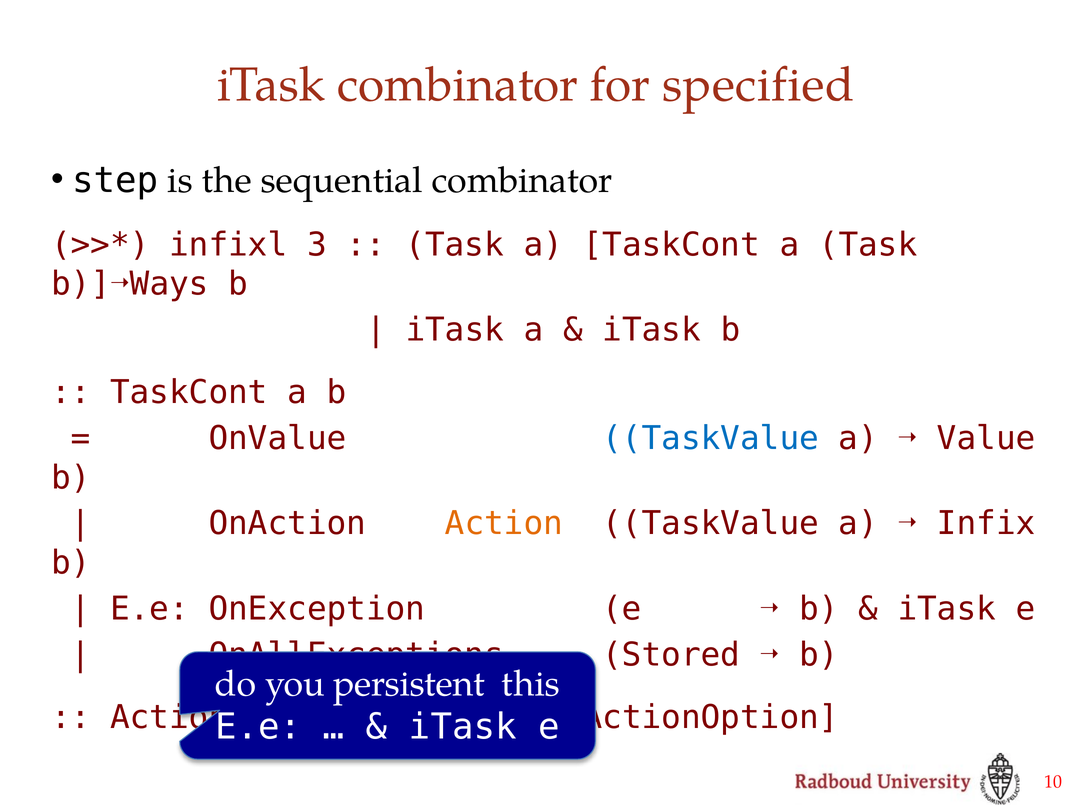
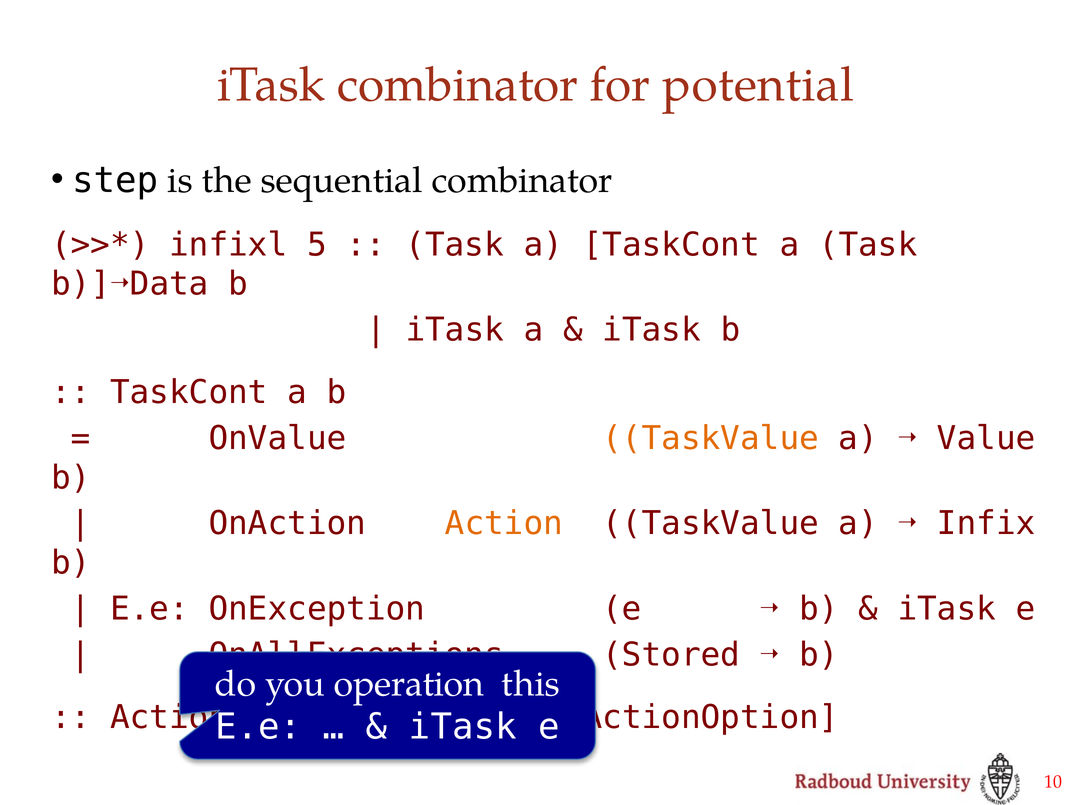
specified: specified -> potential
3: 3 -> 5
b)]➝Ways: b)]➝Ways -> b)]➝Data
TaskValue at (711, 438) colour: blue -> orange
persistent: persistent -> operation
